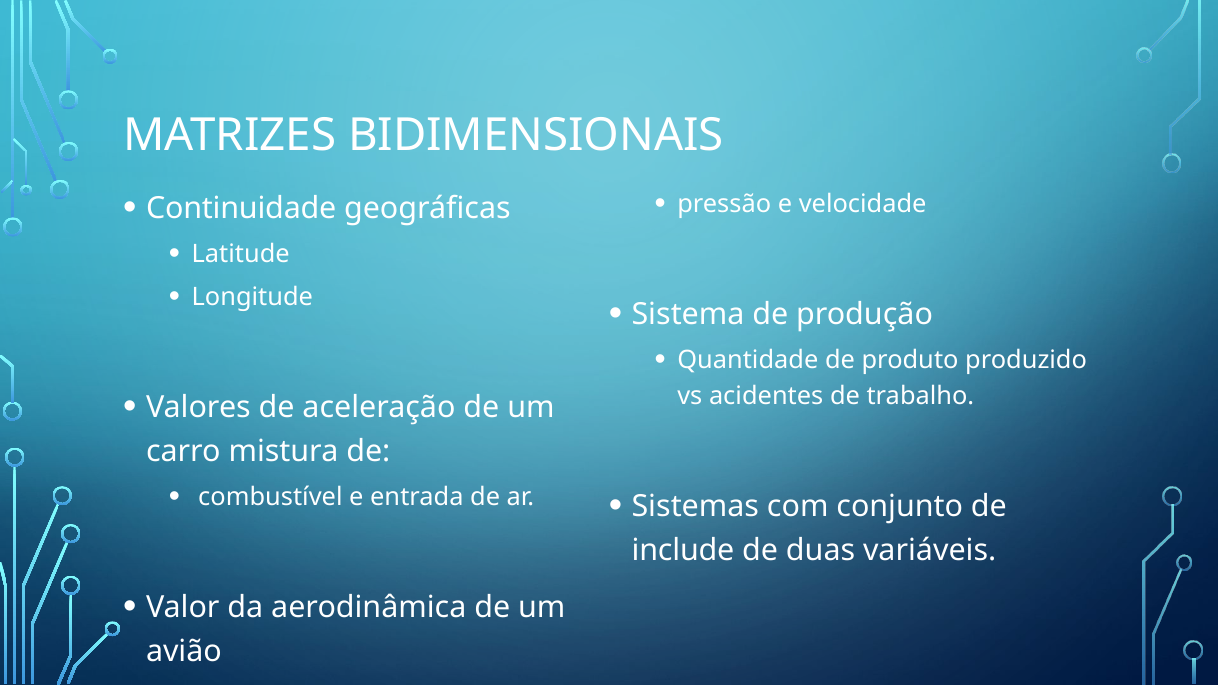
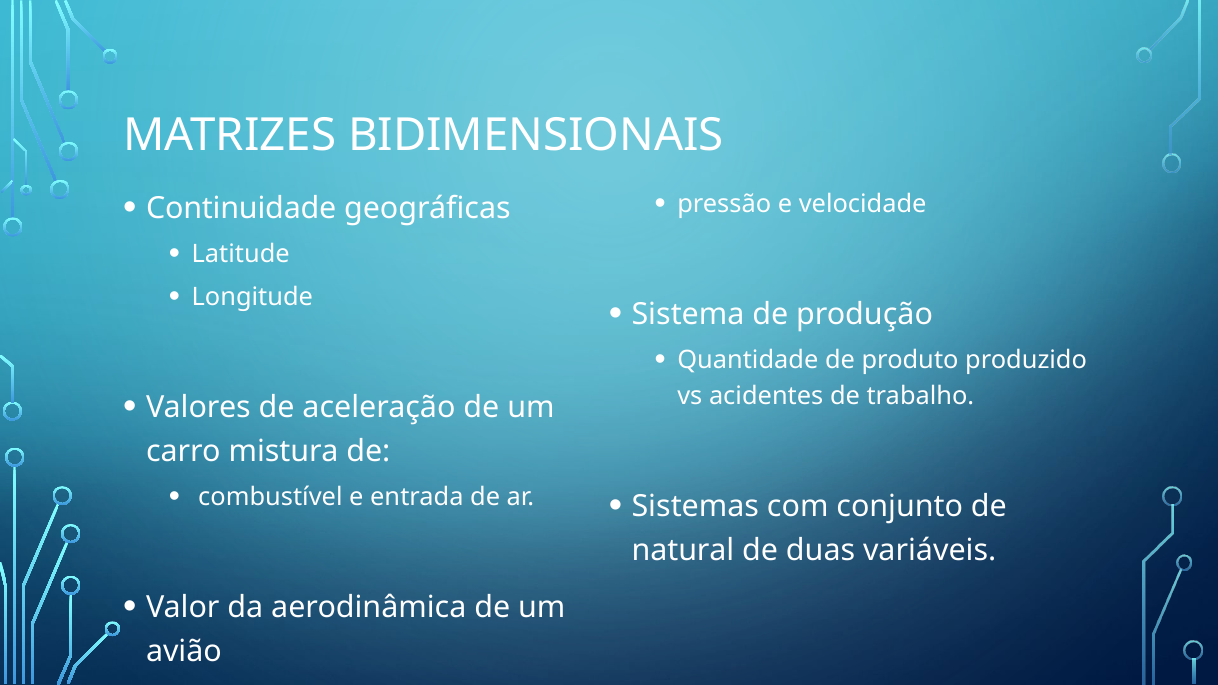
include: include -> natural
